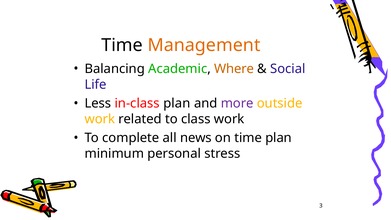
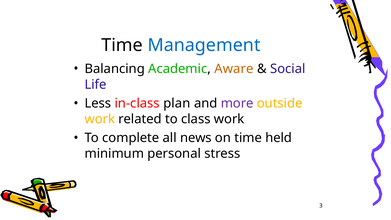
Management colour: orange -> blue
Where: Where -> Aware
time plan: plan -> held
